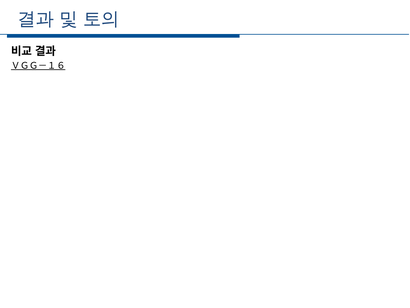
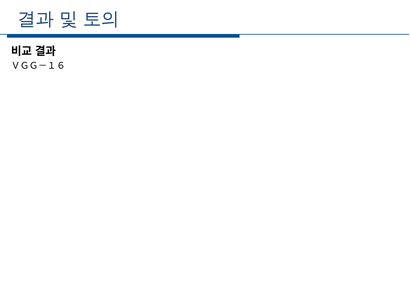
ＶＧＧ－１６ underline: present -> none
